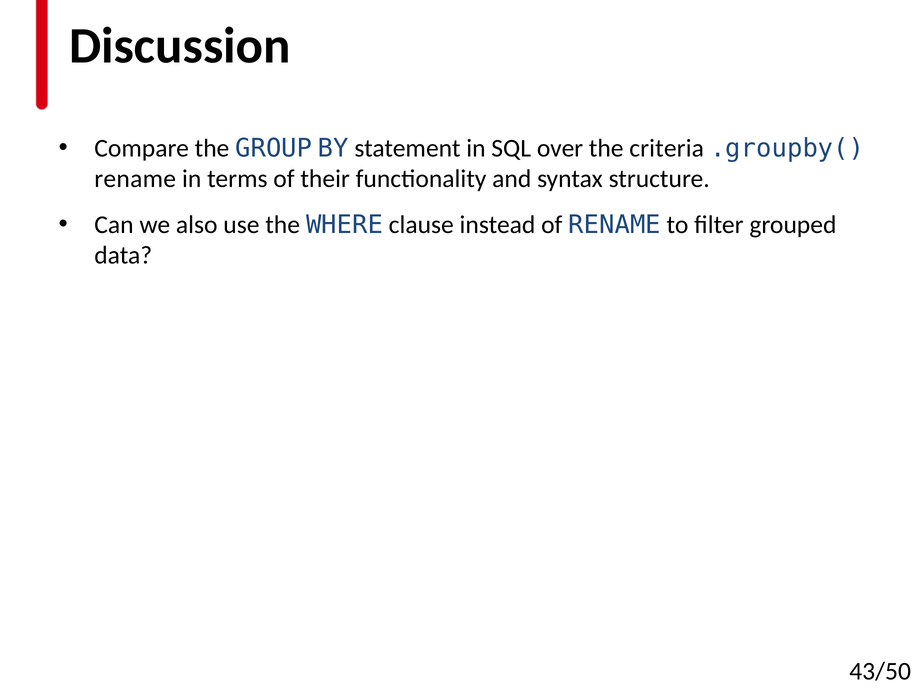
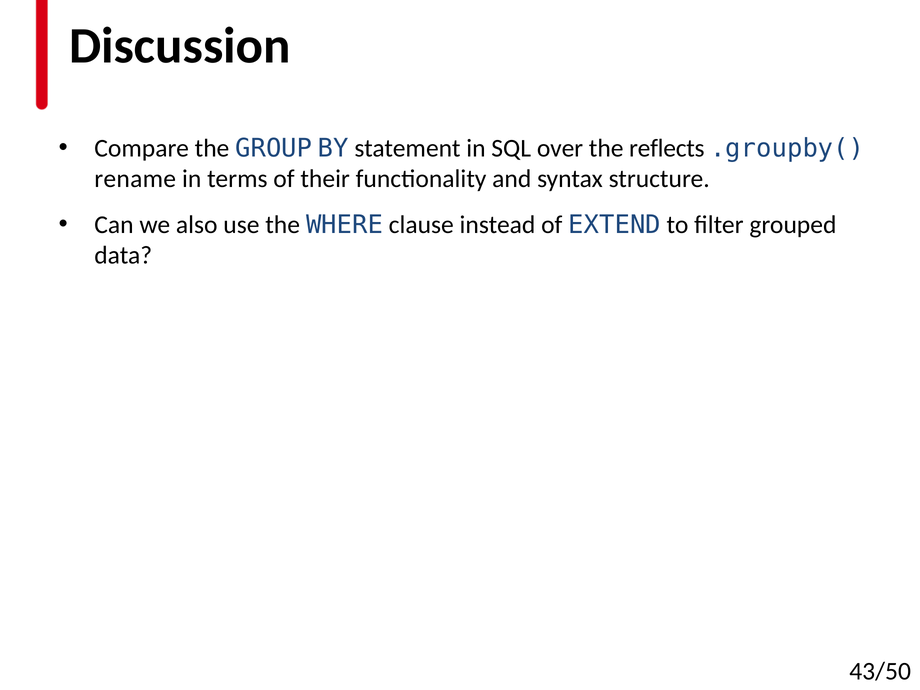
criteria: criteria -> reflects
of RENAME: RENAME -> EXTEND
